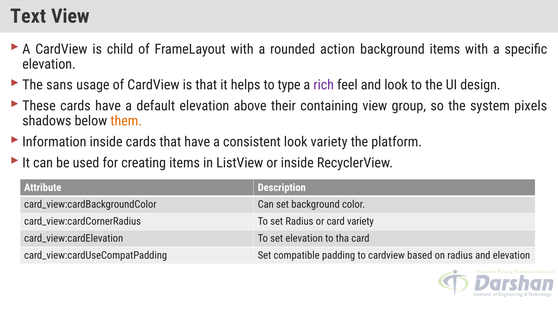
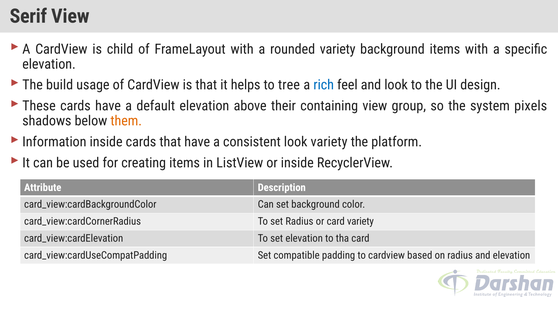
Text: Text -> Serif
rounded action: action -> variety
sans: sans -> build
type: type -> tree
rich colour: purple -> blue
